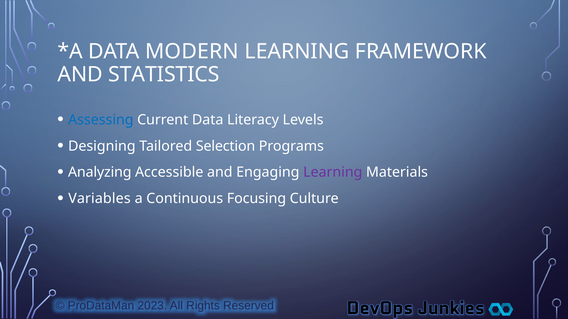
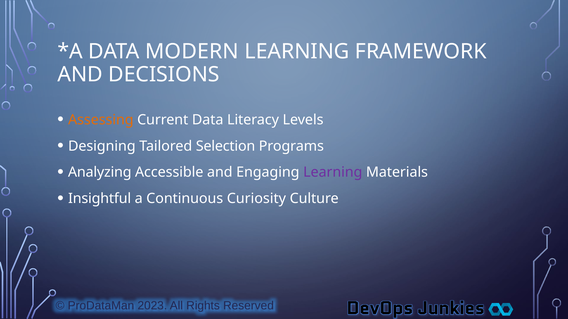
STATISTICS: STATISTICS -> DECISIONS
Assessing colour: blue -> orange
Variables: Variables -> Insightful
Focusing: Focusing -> Curiosity
